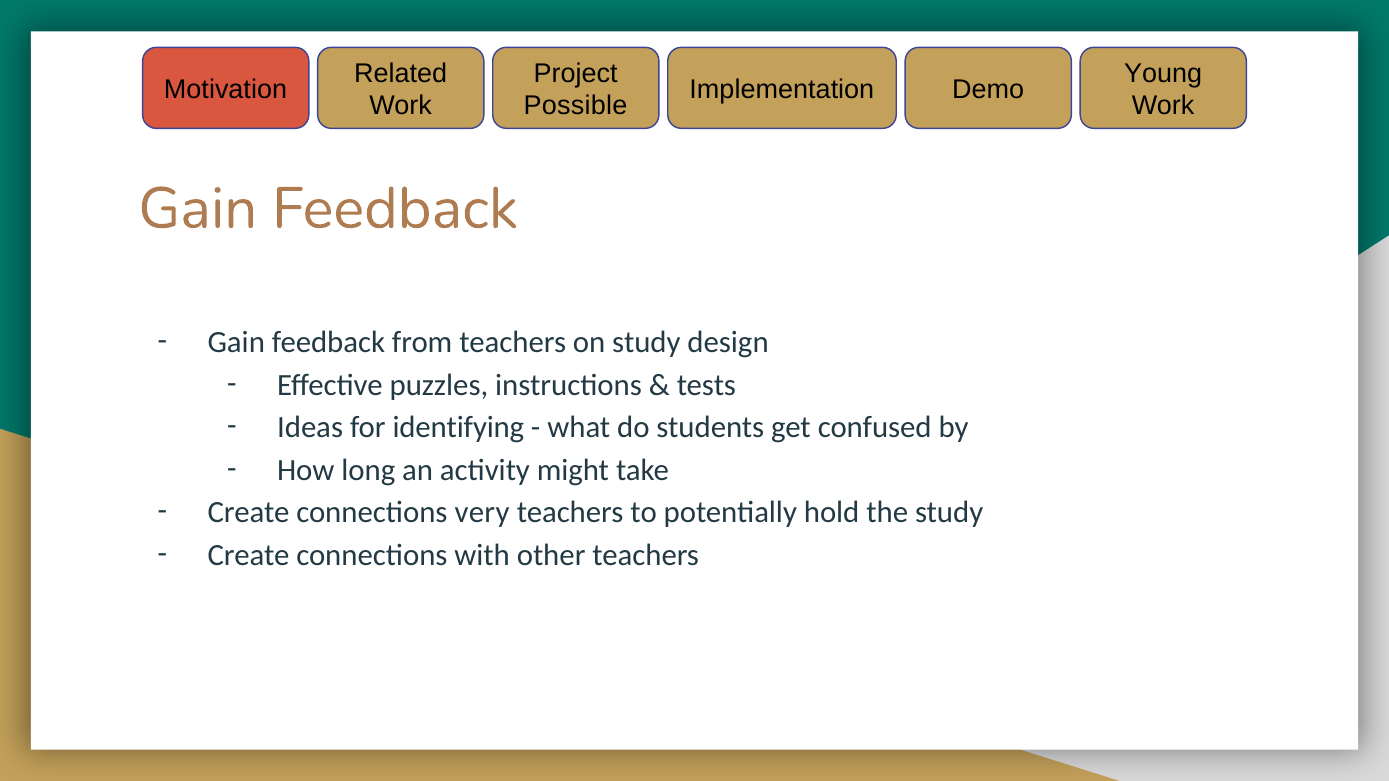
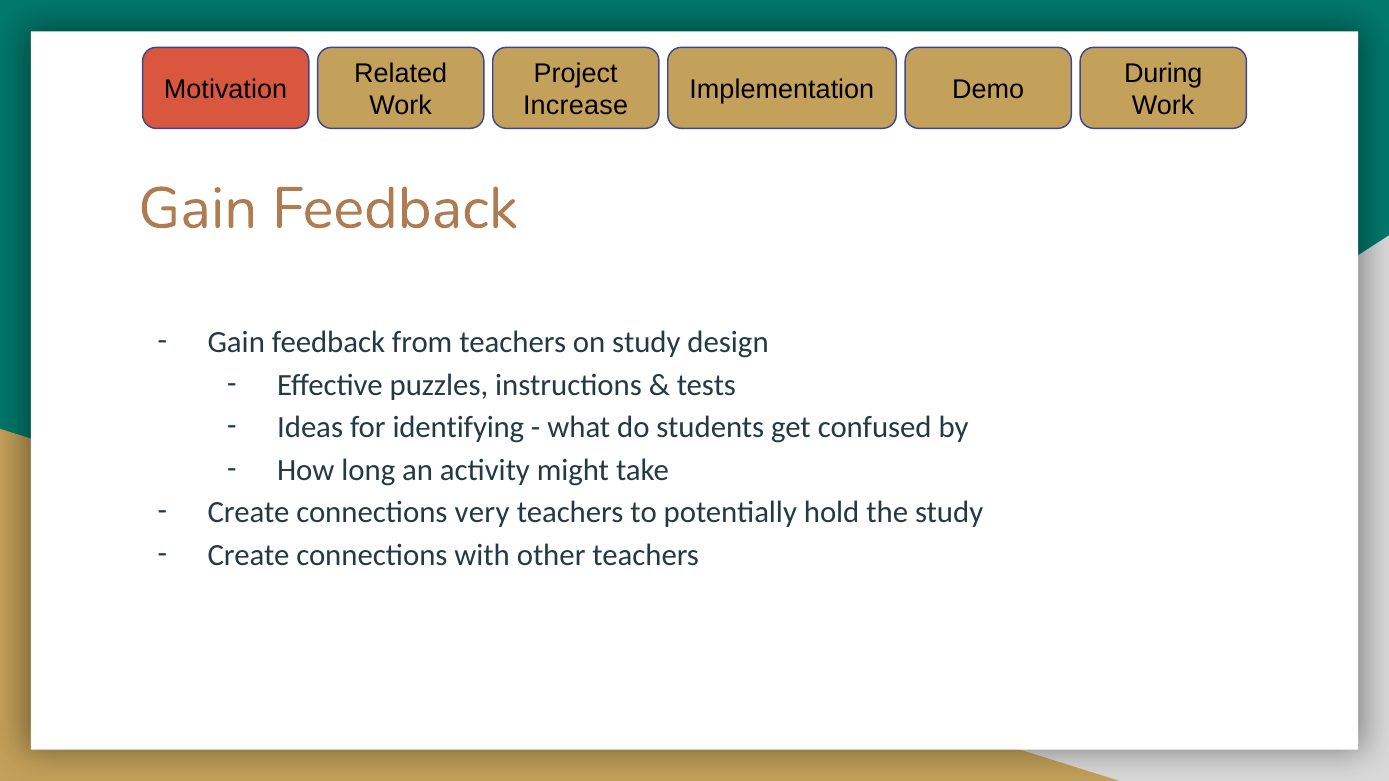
Young: Young -> During
Possible: Possible -> Increase
